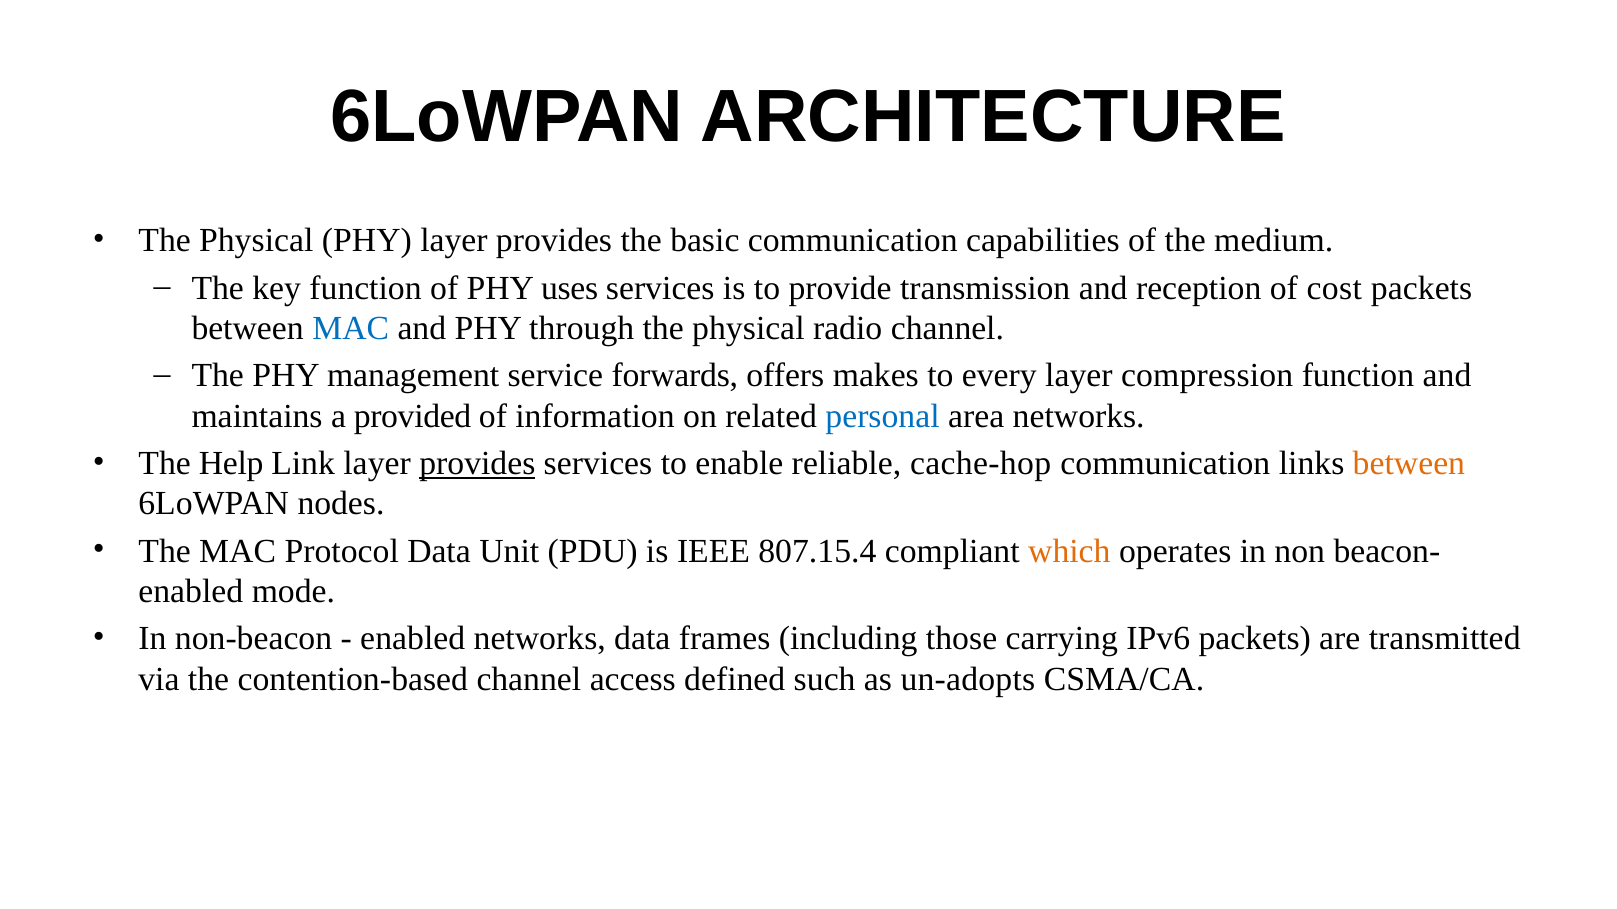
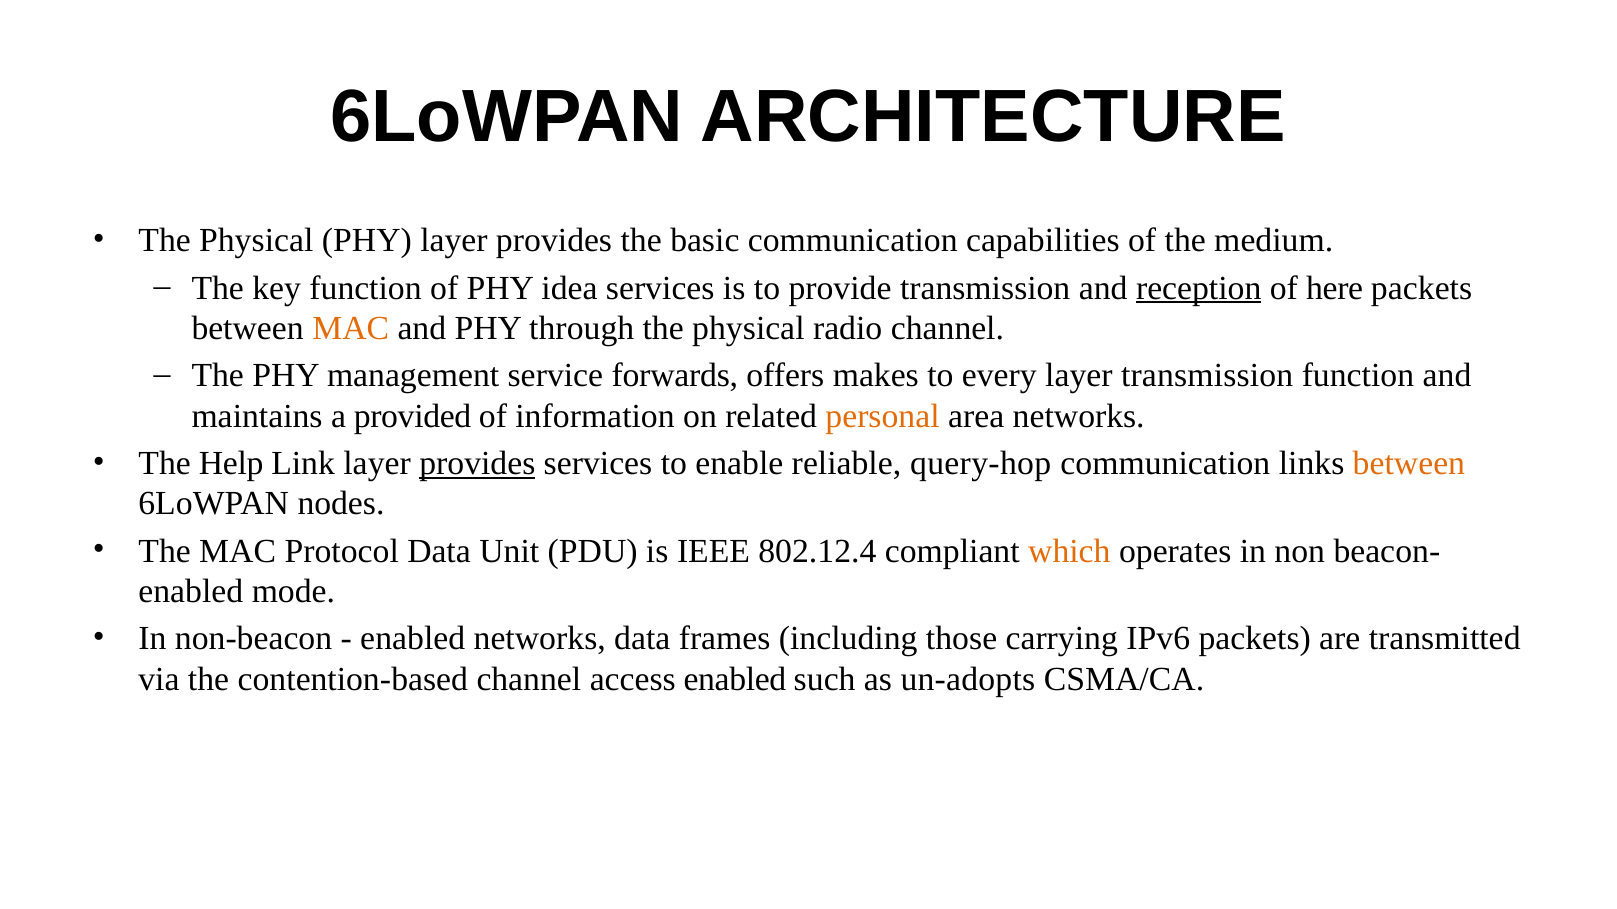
uses: uses -> idea
reception underline: none -> present
cost: cost -> here
MAC at (351, 329) colour: blue -> orange
layer compression: compression -> transmission
personal colour: blue -> orange
cache-hop: cache-hop -> query-hop
807.15.4: 807.15.4 -> 802.12.4
access defined: defined -> enabled
